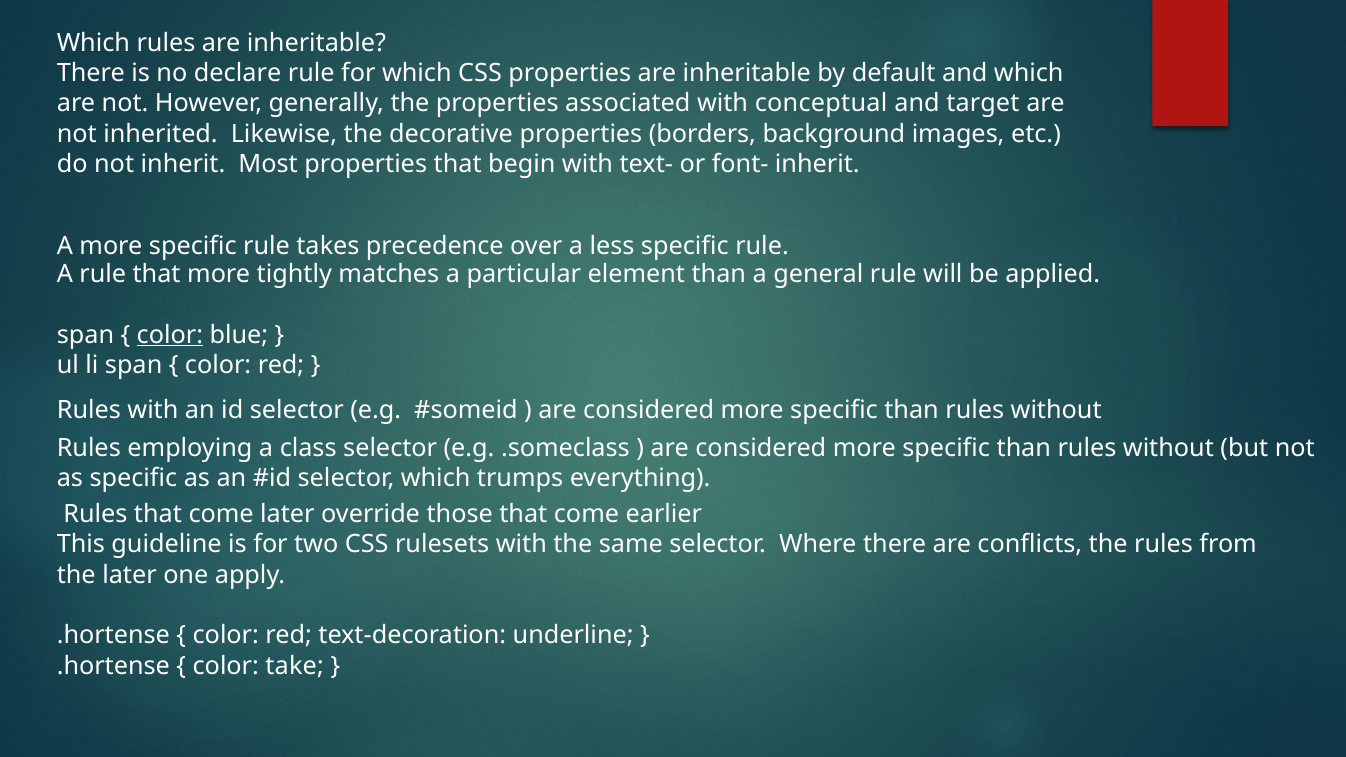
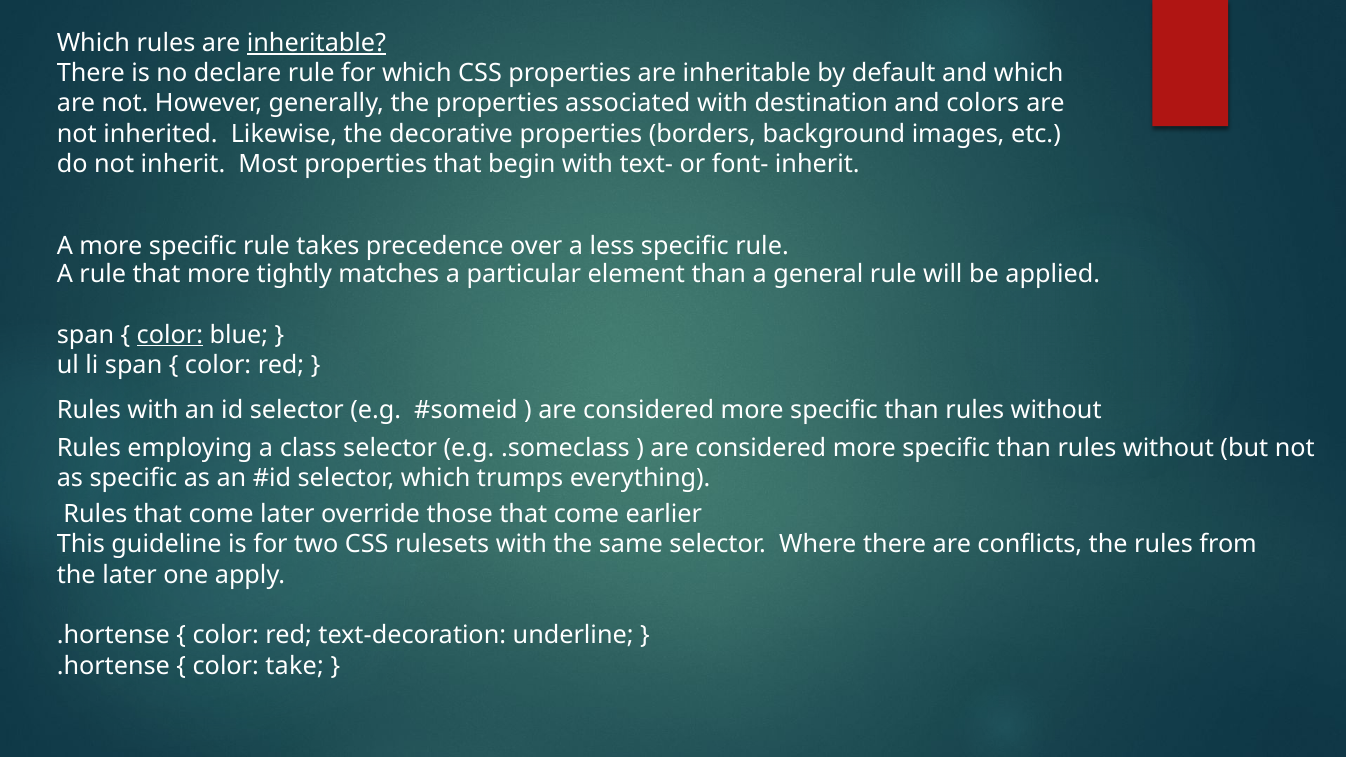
inheritable at (316, 43) underline: none -> present
conceptual: conceptual -> destination
target: target -> colors
